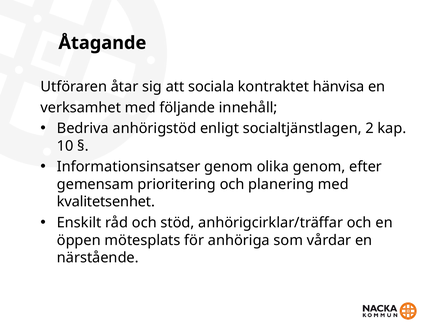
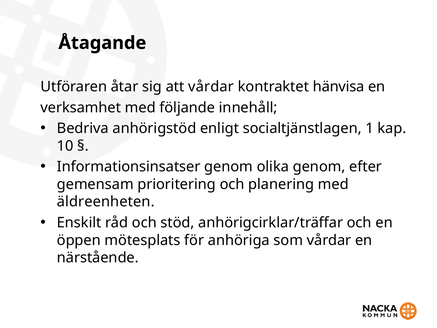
att sociala: sociala -> vårdar
2: 2 -> 1
kvalitetsenhet: kvalitetsenhet -> äldreenheten
